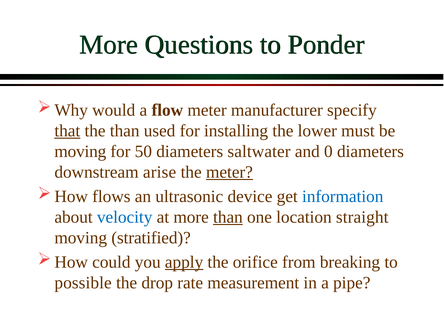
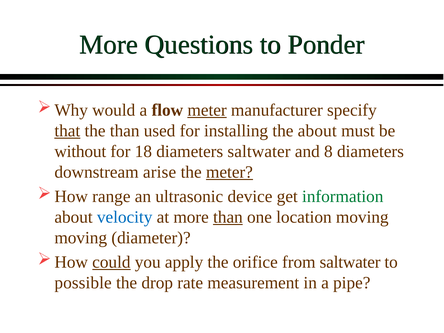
meter at (207, 110) underline: none -> present
the lower: lower -> about
moving at (80, 151): moving -> without
50: 50 -> 18
0: 0 -> 8
flows: flows -> range
information colour: blue -> green
location straight: straight -> moving
stratified: stratified -> diameter
could underline: none -> present
apply underline: present -> none
from breaking: breaking -> saltwater
